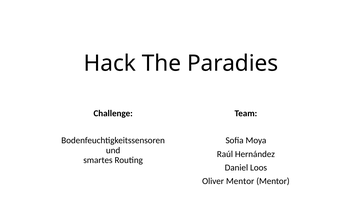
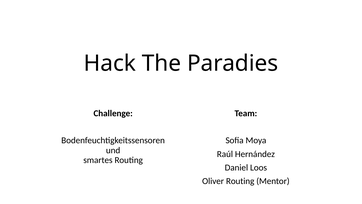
Oliver Mentor: Mentor -> Routing
